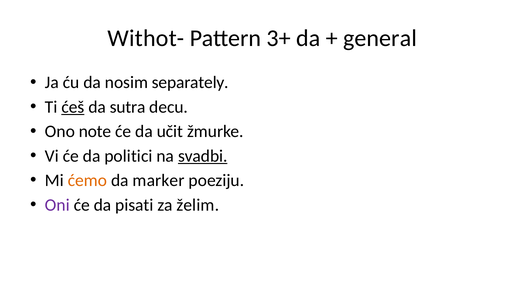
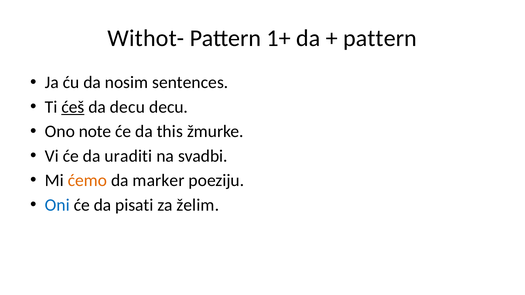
3+: 3+ -> 1+
general at (380, 38): general -> pattern
separately: separately -> sentences
da sutra: sutra -> decu
učit: učit -> this
politici: politici -> uraditi
svadbi underline: present -> none
Oni colour: purple -> blue
